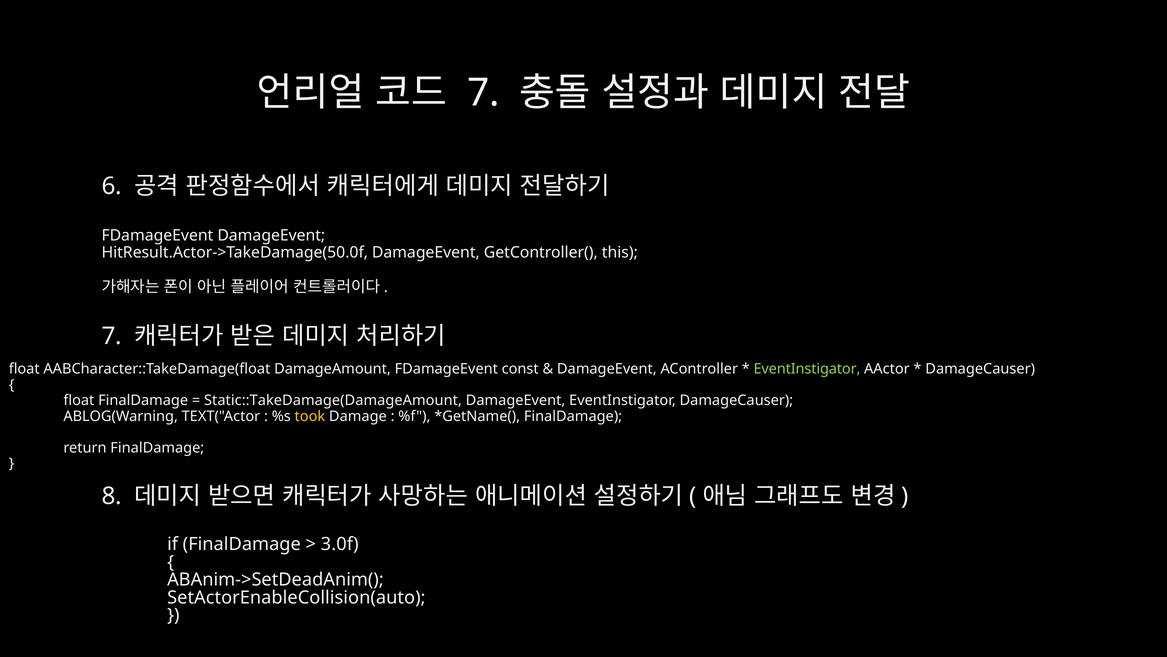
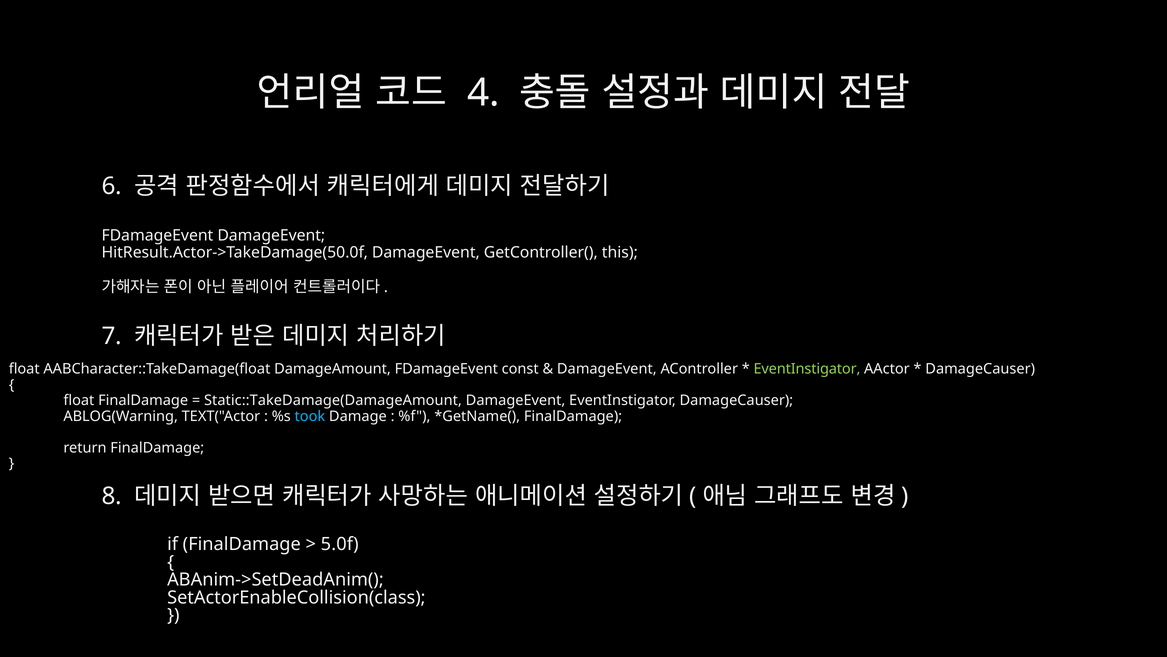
7 at (483, 93): 7 -> 4
took colour: yellow -> light blue
3.0f: 3.0f -> 5.0f
SetActorEnableCollision(auto: SetActorEnableCollision(auto -> SetActorEnableCollision(class
